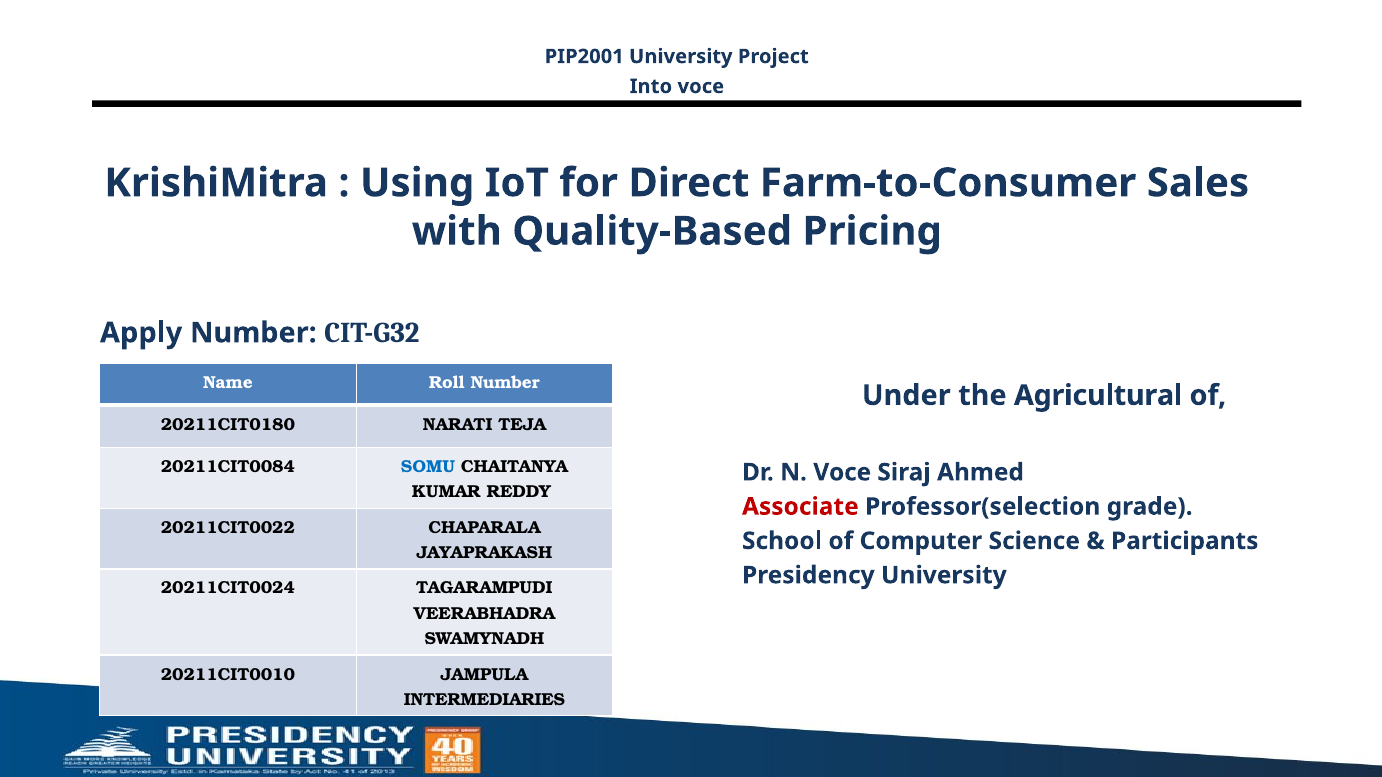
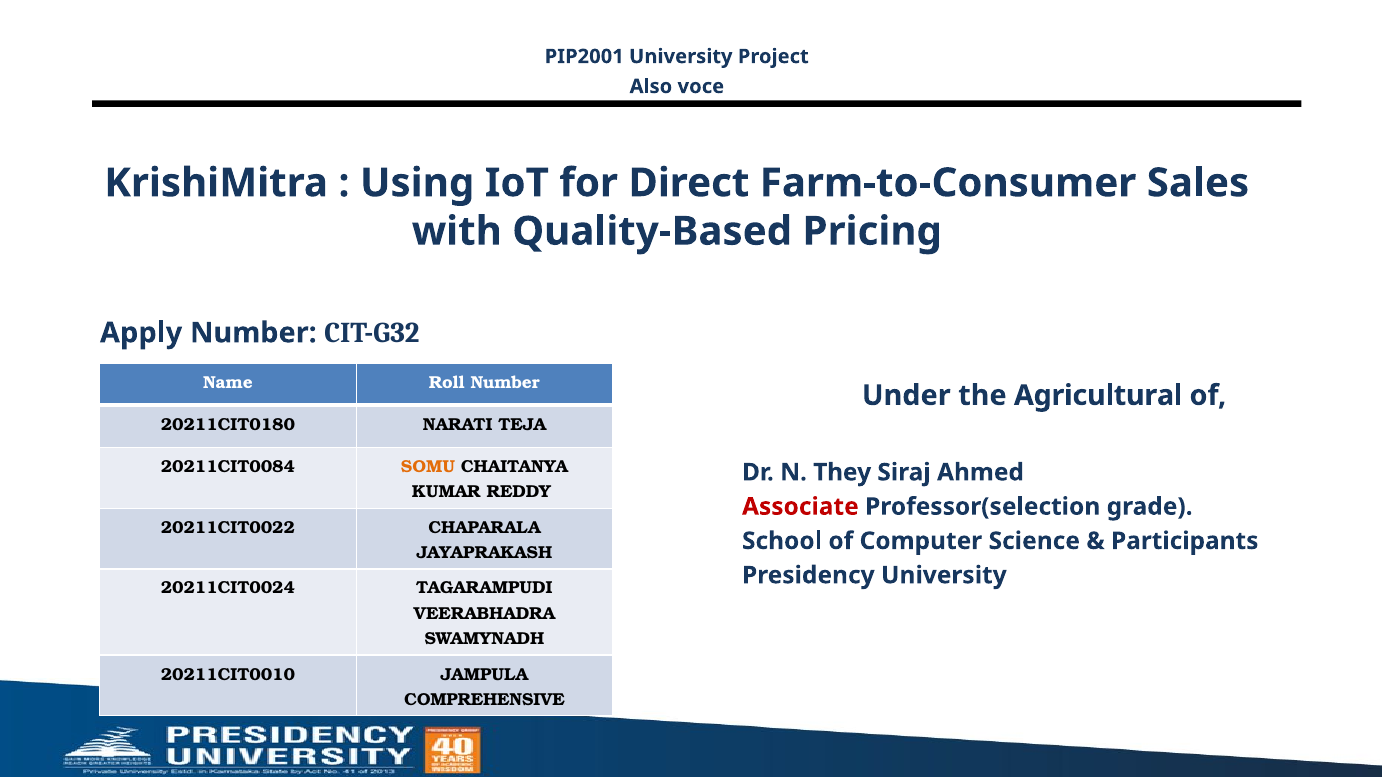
Into: Into -> Also
SOMU colour: blue -> orange
N Voce: Voce -> They
INTERMEDIARIES: INTERMEDIARIES -> COMPREHENSIVE
